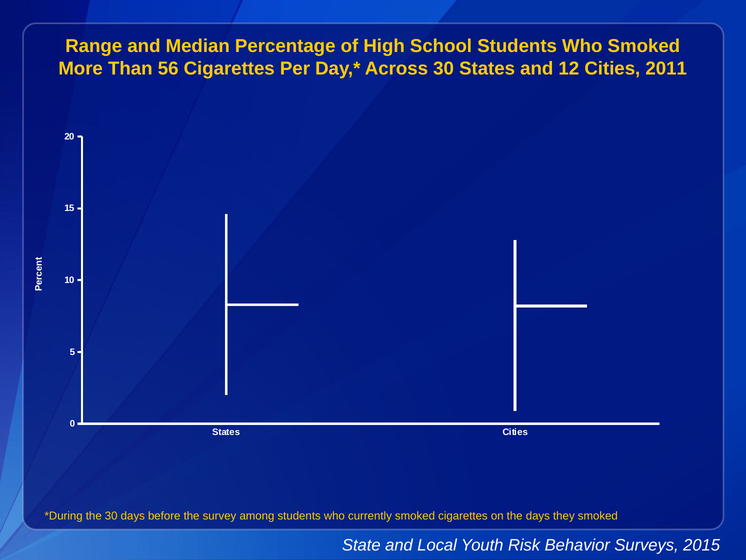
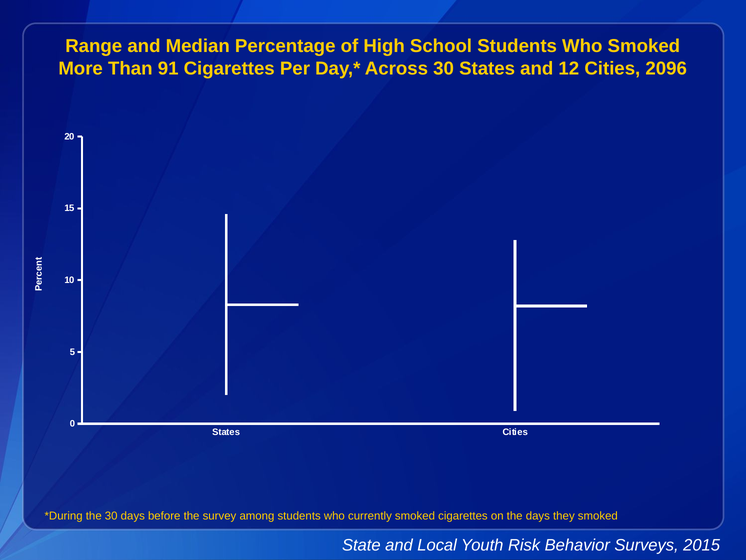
56: 56 -> 91
2011: 2011 -> 2096
